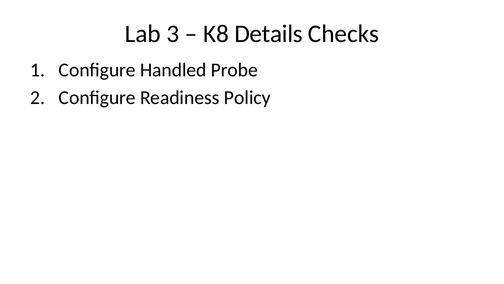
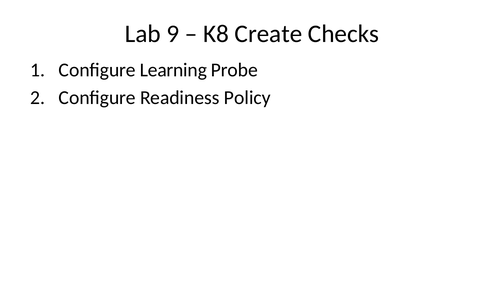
3: 3 -> 9
Details: Details -> Create
Handled: Handled -> Learning
